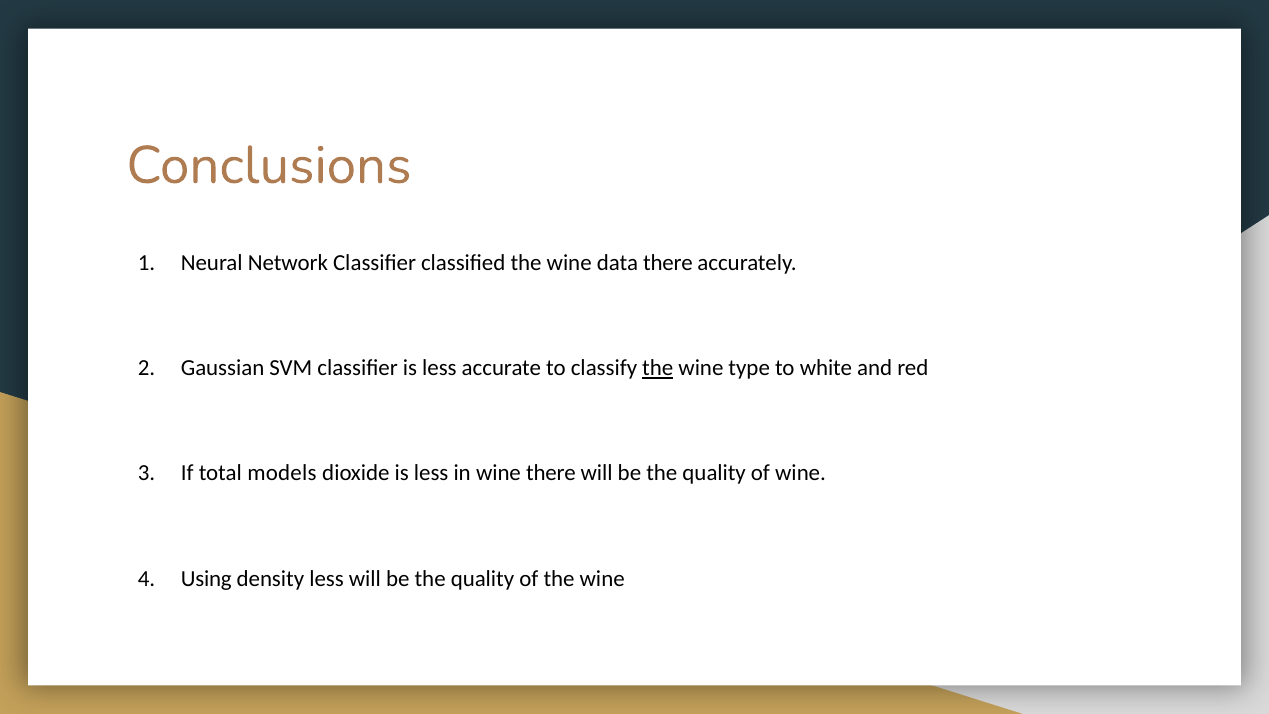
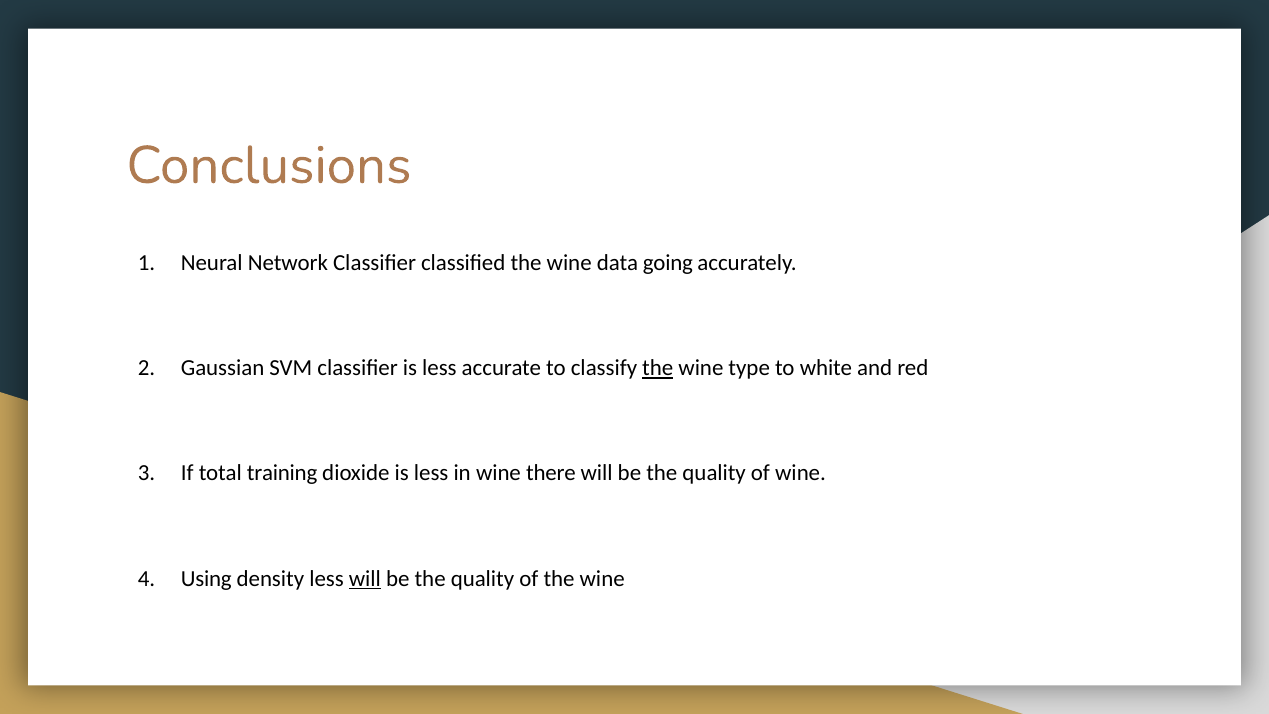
data there: there -> going
models: models -> training
will at (365, 579) underline: none -> present
